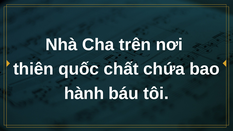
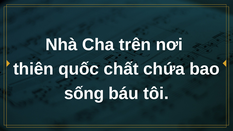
hành: hành -> sống
